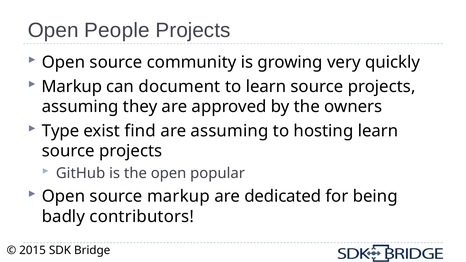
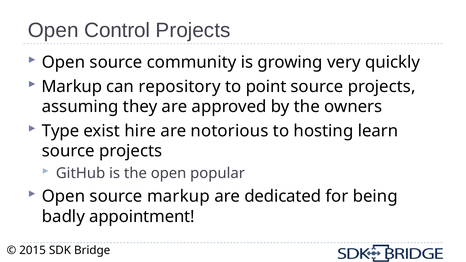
People: People -> Control
document: document -> repository
to learn: learn -> point
find: find -> hire
are assuming: assuming -> notorious
contributors: contributors -> appointment
